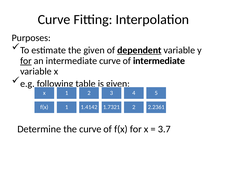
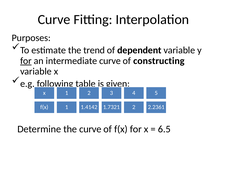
the given: given -> trend
dependent underline: present -> none
of intermediate: intermediate -> constructing
3.7: 3.7 -> 6.5
